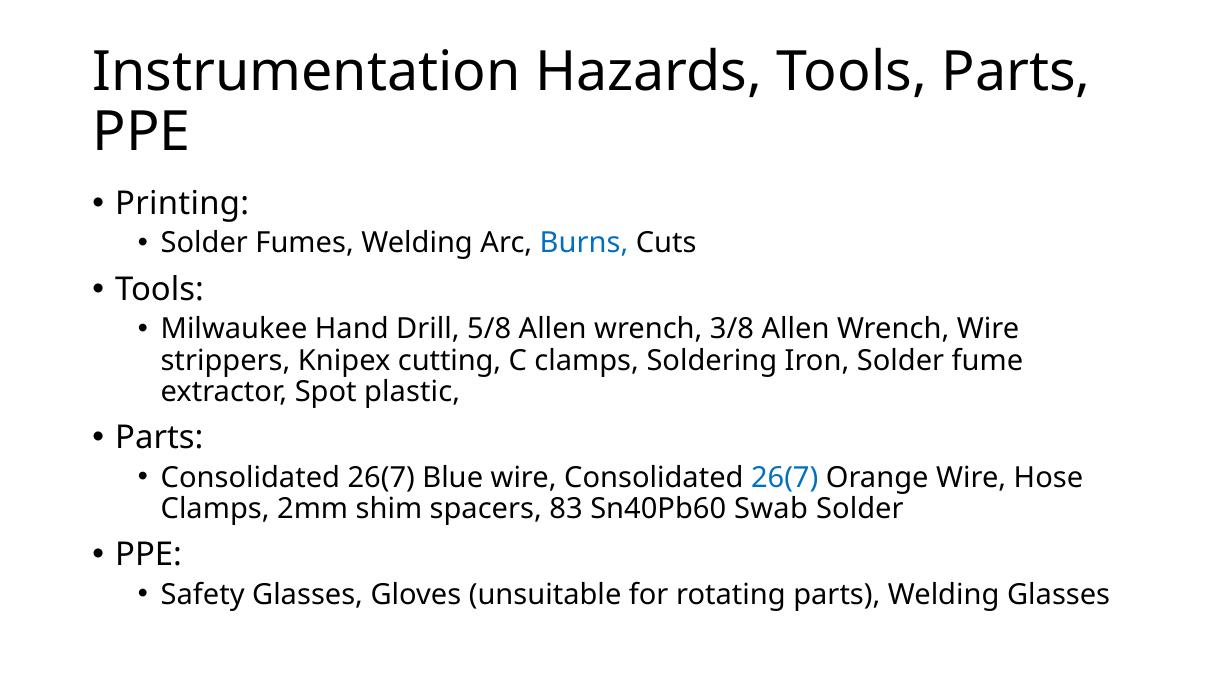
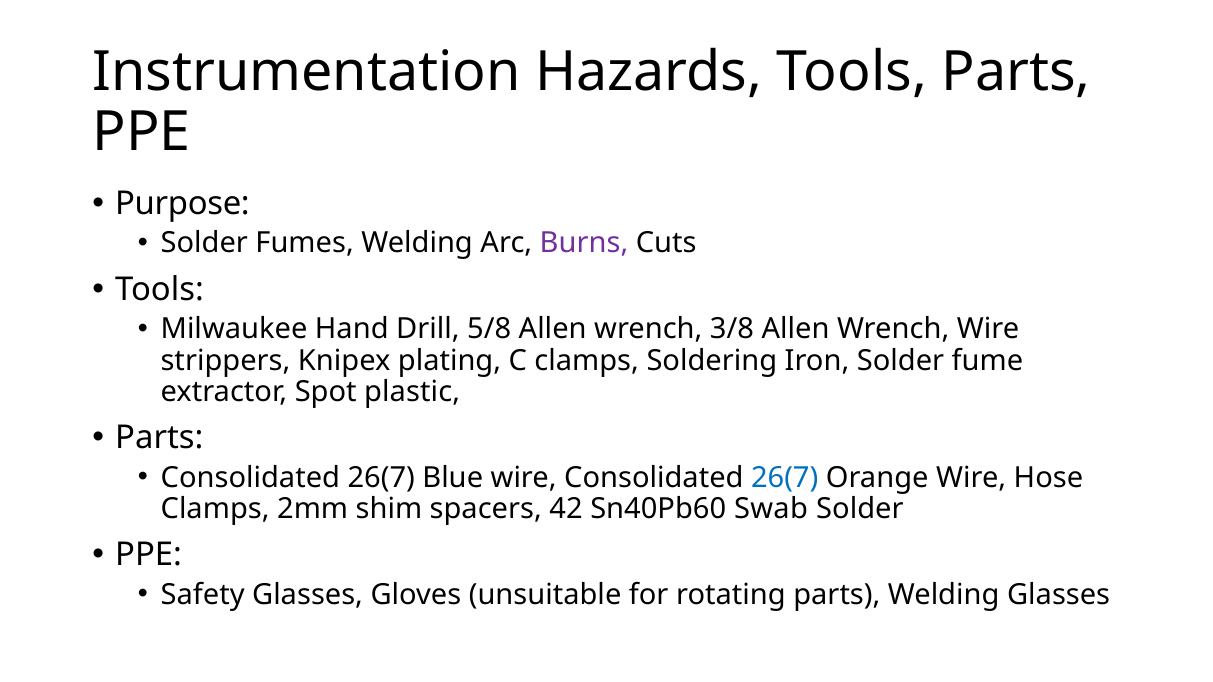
Printing: Printing -> Purpose
Burns colour: blue -> purple
cutting: cutting -> plating
83: 83 -> 42
